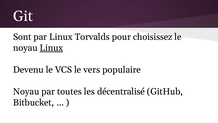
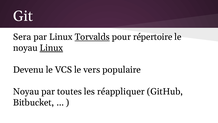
Sont: Sont -> Sera
Torvalds underline: none -> present
choisissez: choisissez -> répertoire
décentralisé: décentralisé -> réappliquer
